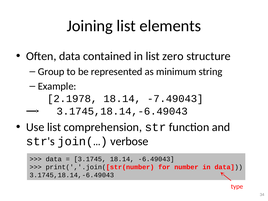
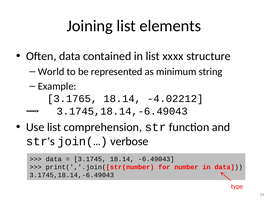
zero: zero -> xxxx
Group: Group -> World
2.1978: 2.1978 -> 3.1765
-7.49043: -7.49043 -> -4.02212
